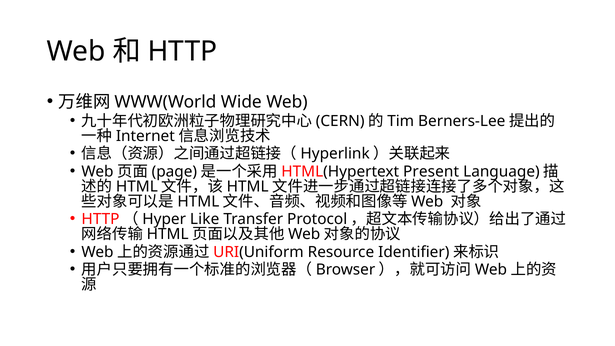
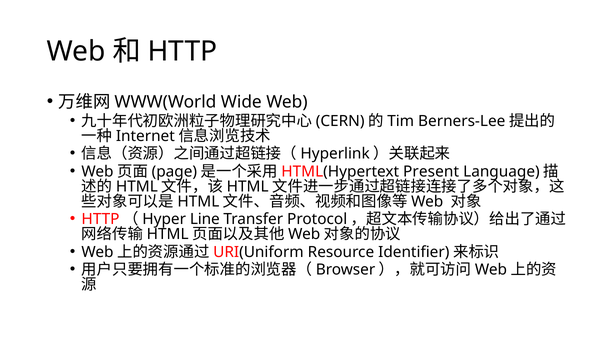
Like: Like -> Line
